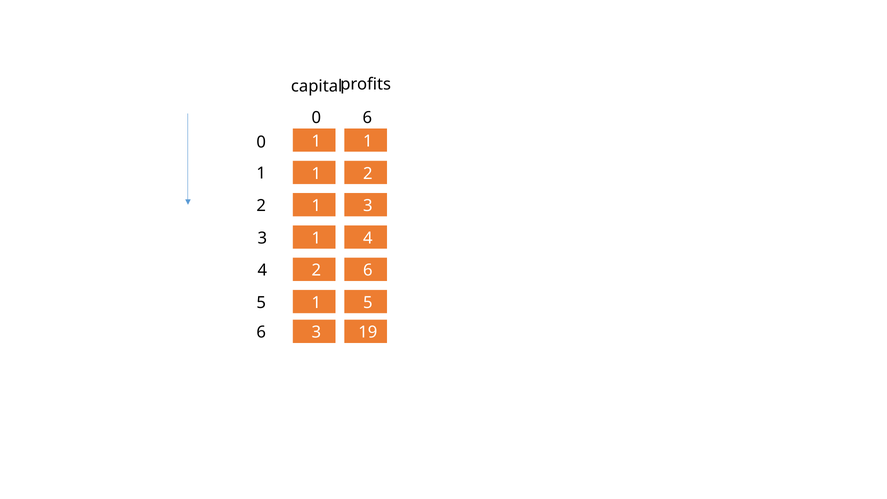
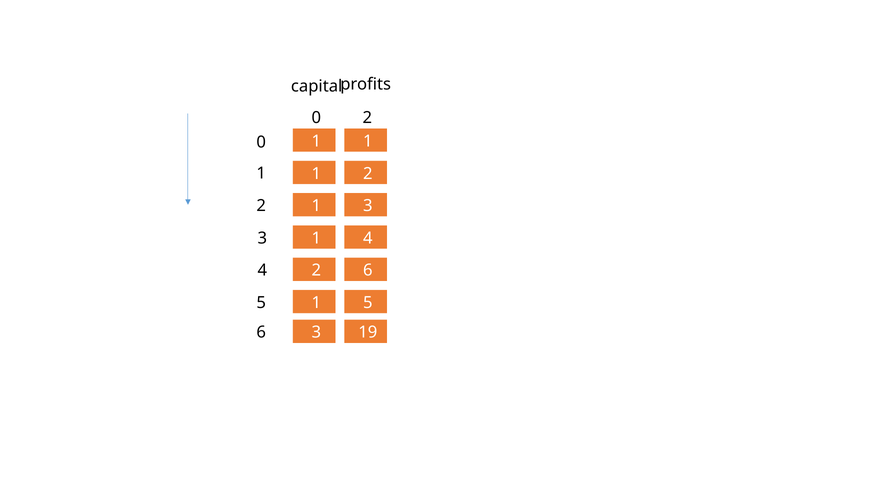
6 at (367, 118): 6 -> 2
